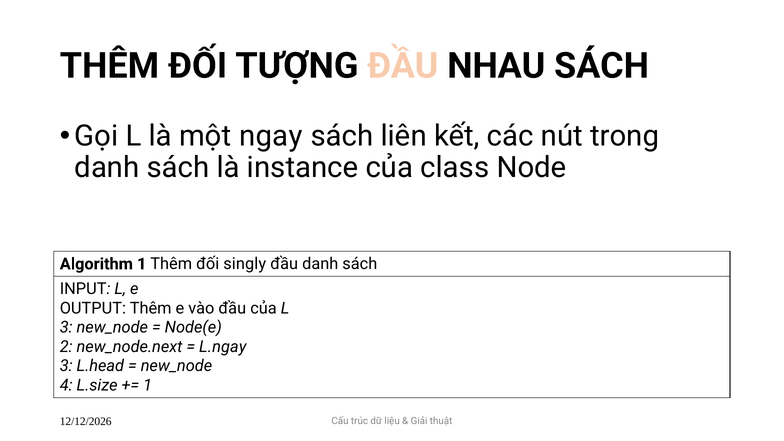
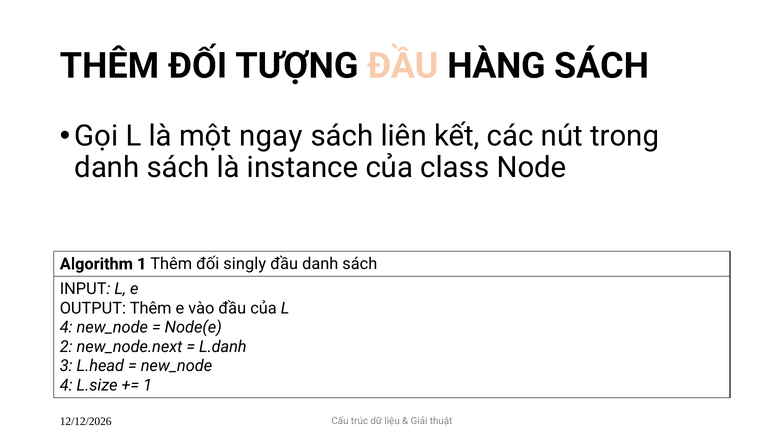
NHAU: NHAU -> HÀNG
3 at (66, 328): 3 -> 4
L.ngay: L.ngay -> L.danh
